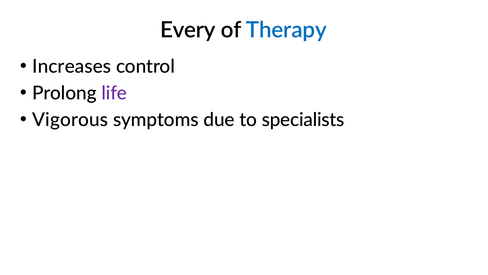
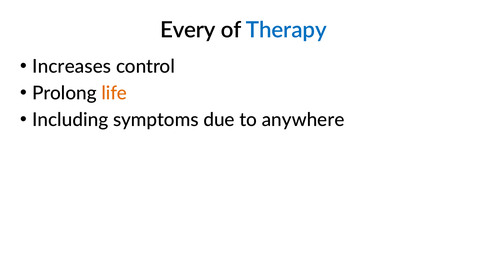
life colour: purple -> orange
Vigorous: Vigorous -> Including
specialists: specialists -> anywhere
